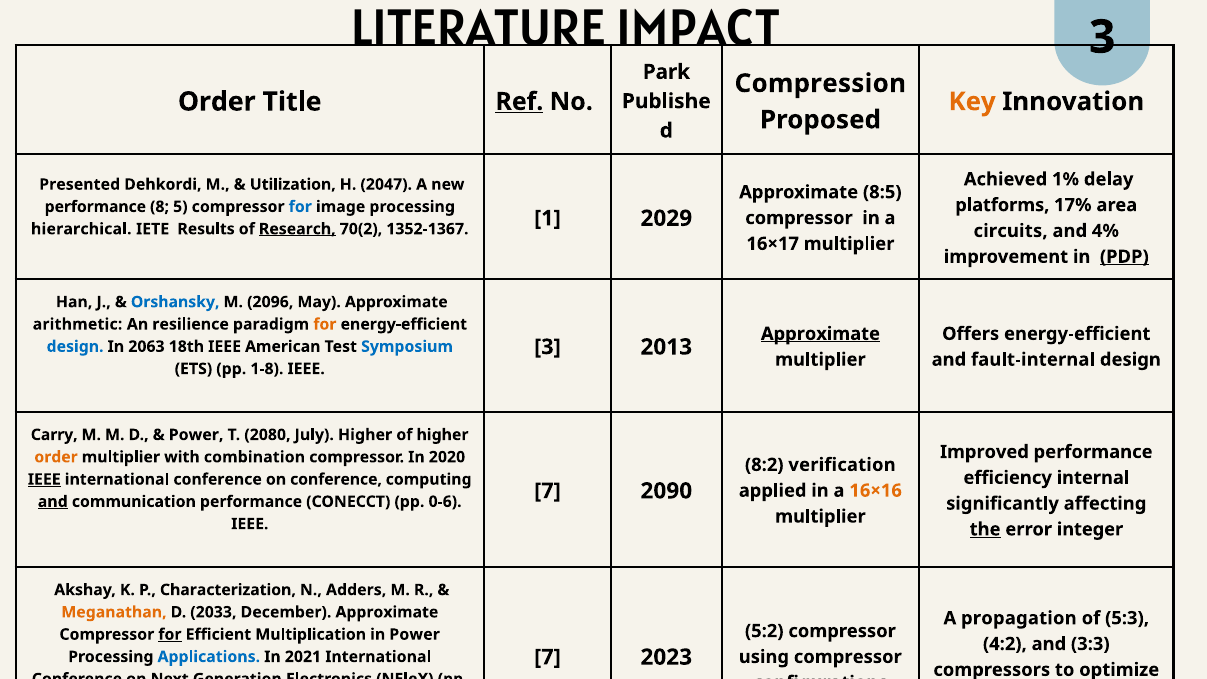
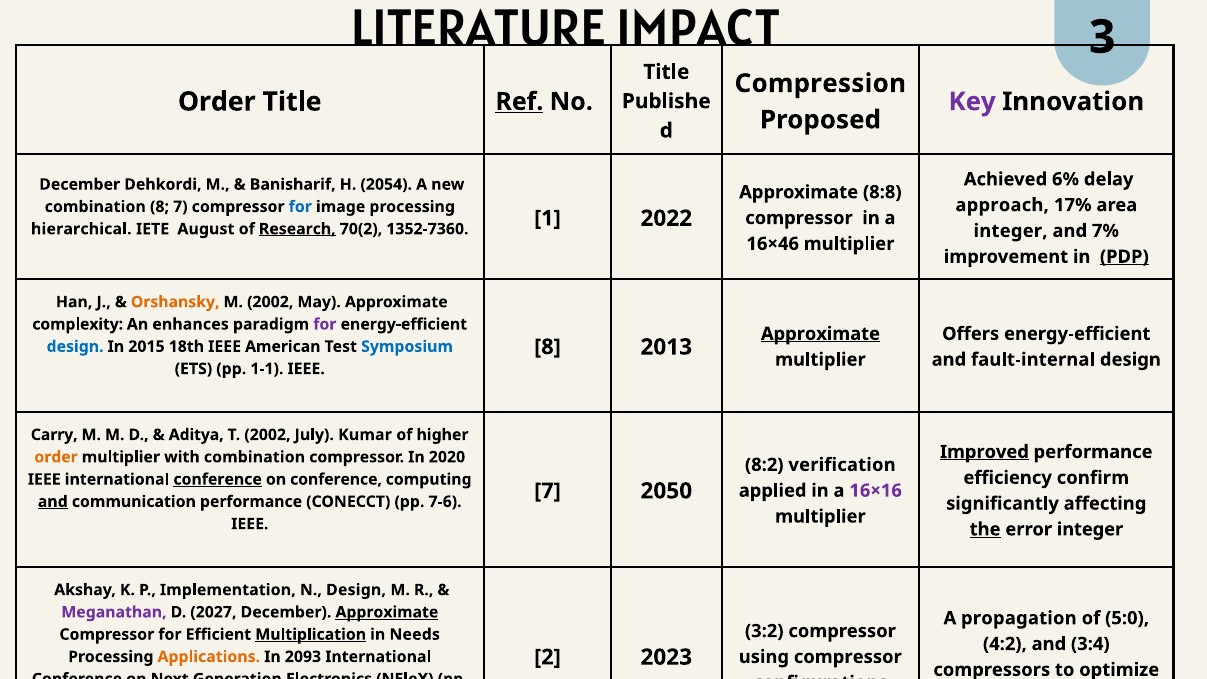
Park at (666, 72): Park -> Title
Key colour: orange -> purple
1%: 1% -> 6%
Presented at (80, 184): Presented -> December
Utilization: Utilization -> Banisharif
2047: 2047 -> 2054
8:5: 8:5 -> 8:8
platforms: platforms -> approach
performance at (95, 207): performance -> combination
8 5: 5 -> 7
Results: Results -> August
1352-1367: 1352-1367 -> 1352-7360
2029: 2029 -> 2022
circuits at (1011, 231): circuits -> integer
4%: 4% -> 7%
16×17: 16×17 -> 16×46
Orshansky colour: blue -> orange
M 2096: 2096 -> 2002
arithmetic: arithmetic -> complexity
resilience: resilience -> enhances
for at (325, 324) colour: orange -> purple
3 at (547, 347): 3 -> 8
2063: 2063 -> 2015
1-8: 1-8 -> 1-1
Power at (196, 435): Power -> Aditya
T 2080: 2080 -> 2002
July Higher: Higher -> Kumar
Improved underline: none -> present
internal: internal -> confirm
IEEE at (44, 479) underline: present -> none
conference at (218, 479) underline: none -> present
2090: 2090 -> 2050
16×16 colour: orange -> purple
0-6: 0-6 -> 7-6
Characterization: Characterization -> Implementation
N Adders: Adders -> Design
Meganathan colour: orange -> purple
2033: 2033 -> 2027
Approximate at (387, 612) underline: none -> present
5:3: 5:3 -> 5:0
5:2: 5:2 -> 3:2
for at (170, 634) underline: present -> none
Multiplication underline: none -> present
in Power: Power -> Needs
3:3: 3:3 -> 3:4
7 at (547, 657): 7 -> 2
Applications colour: blue -> orange
2021: 2021 -> 2093
